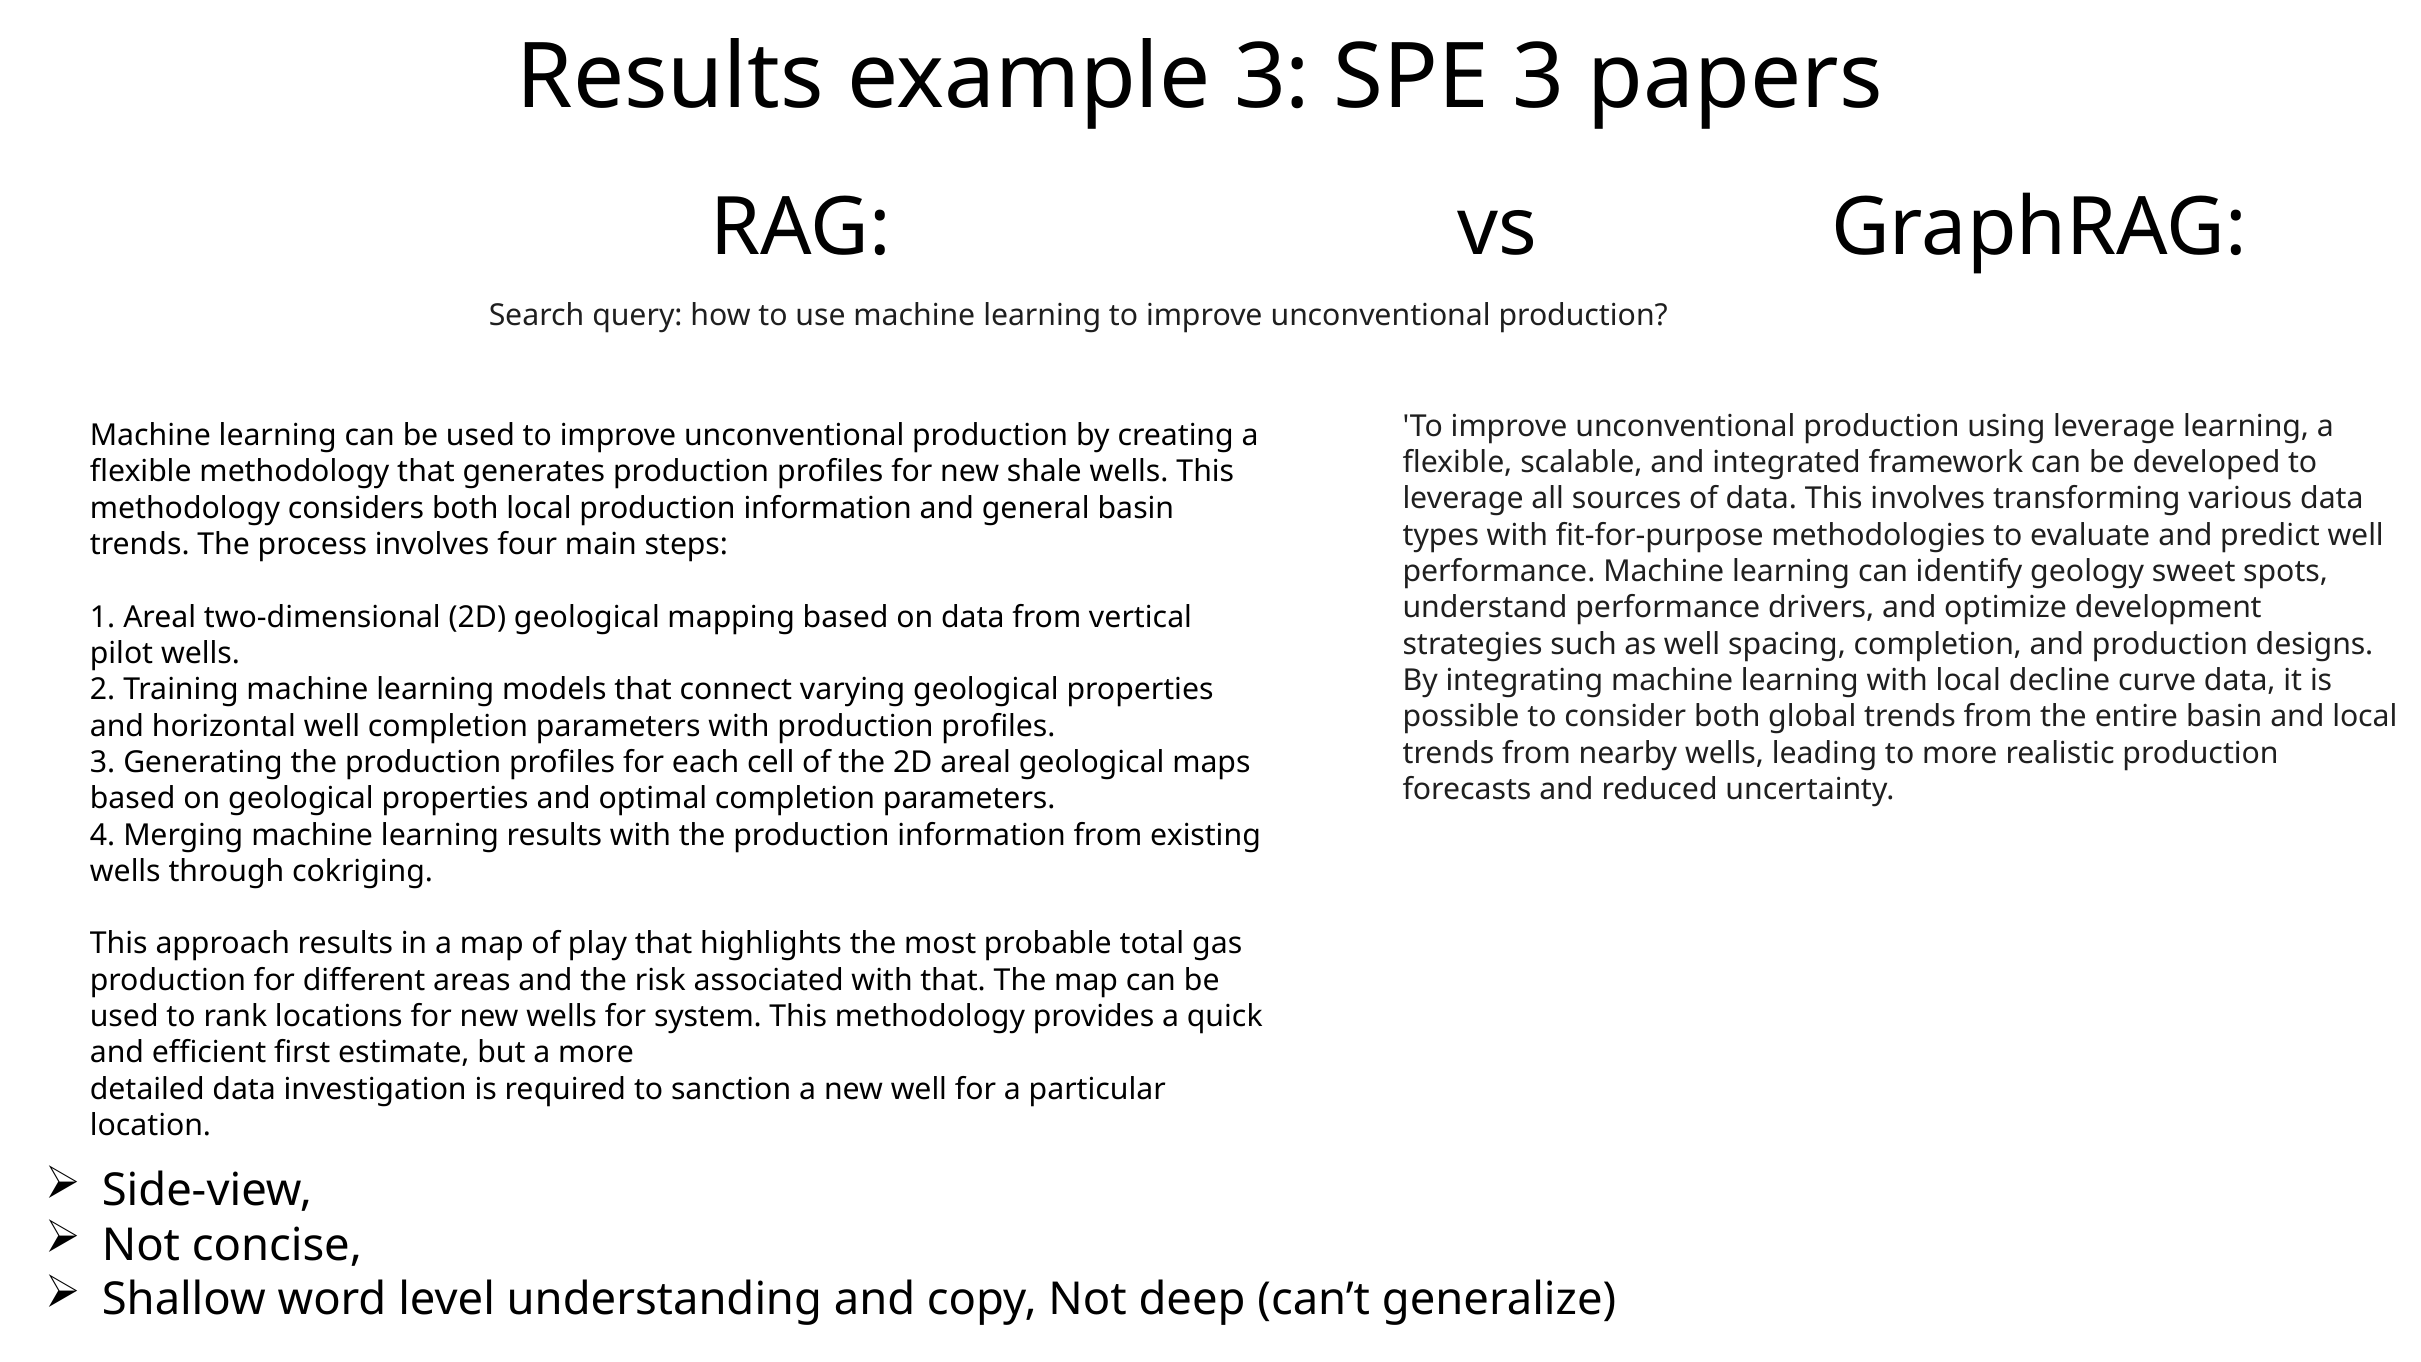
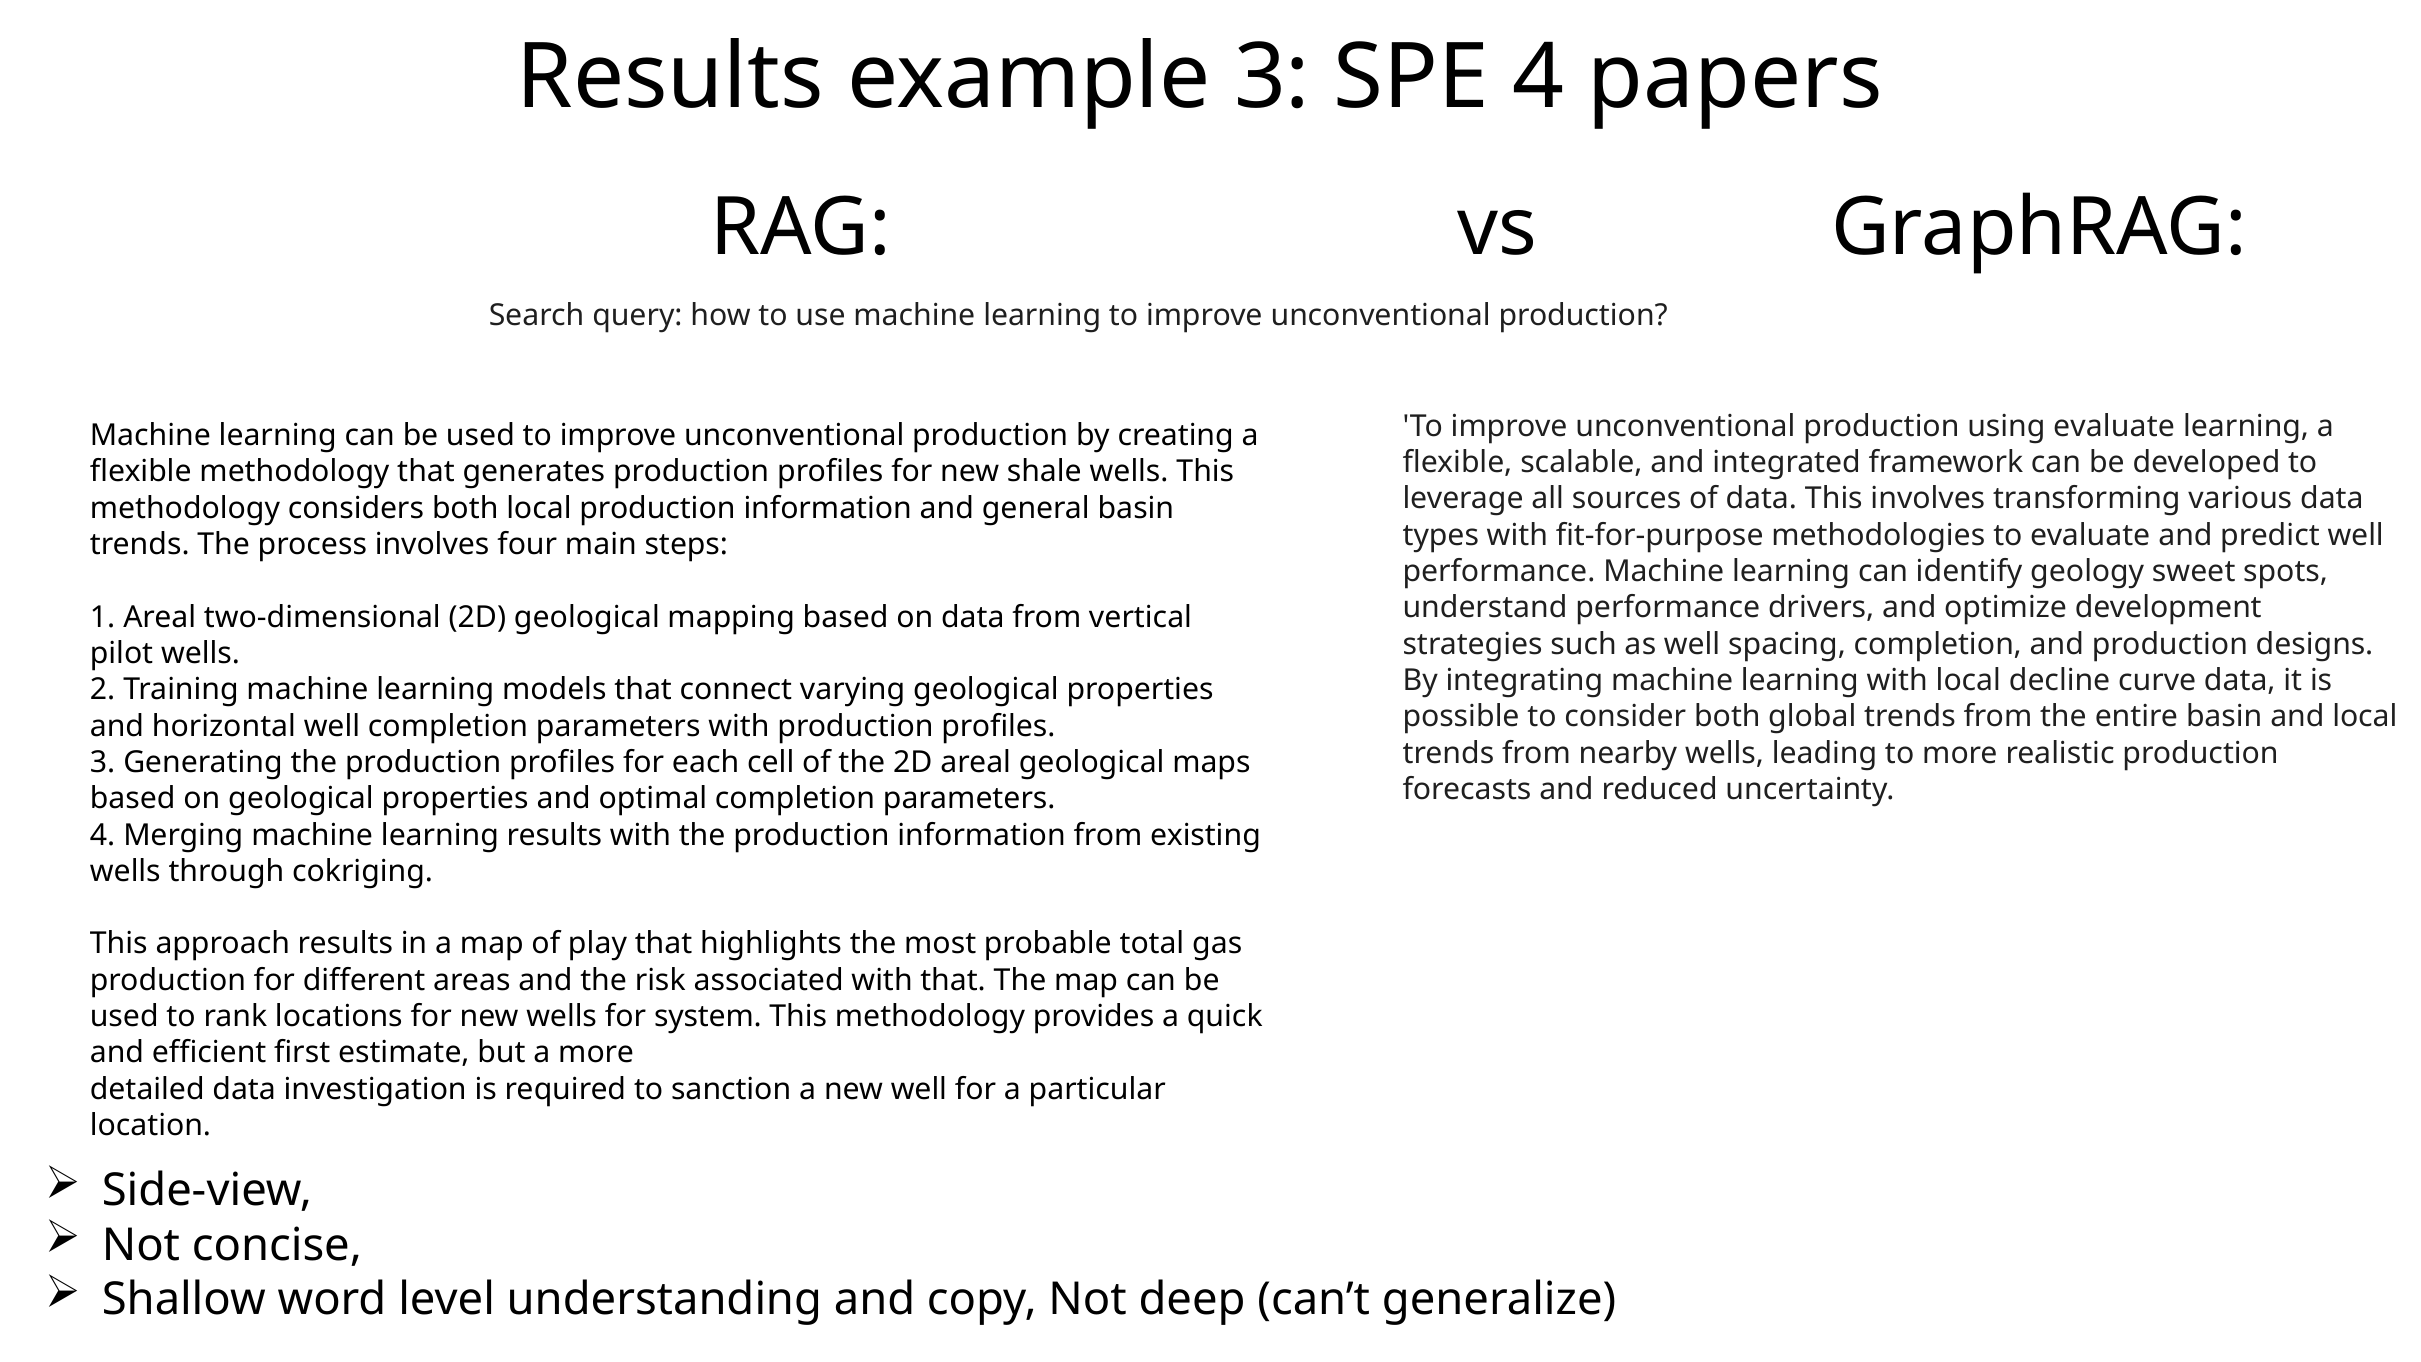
SPE 3: 3 -> 4
using leverage: leverage -> evaluate
